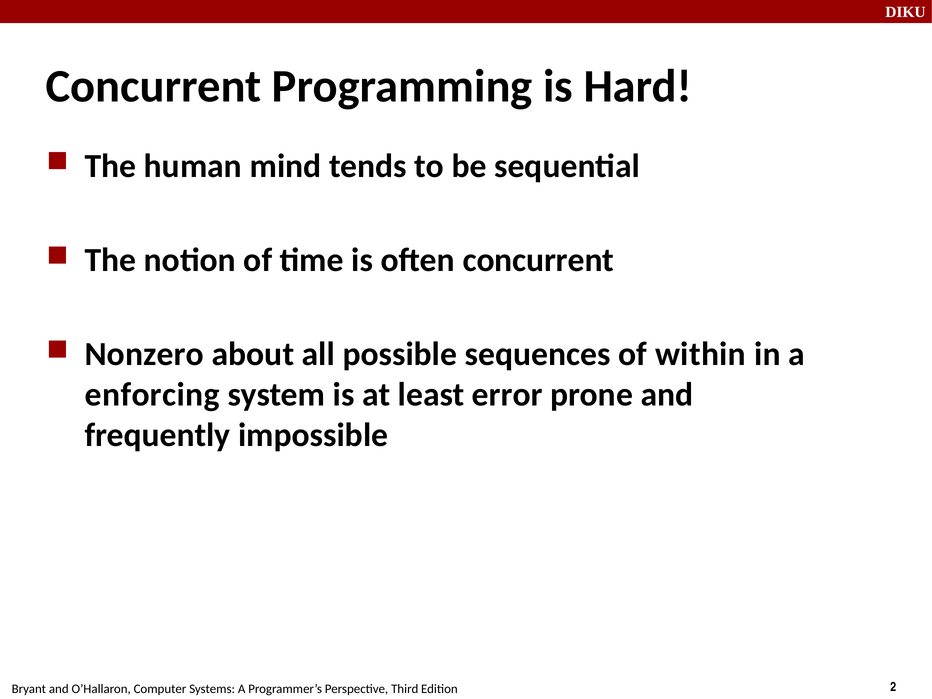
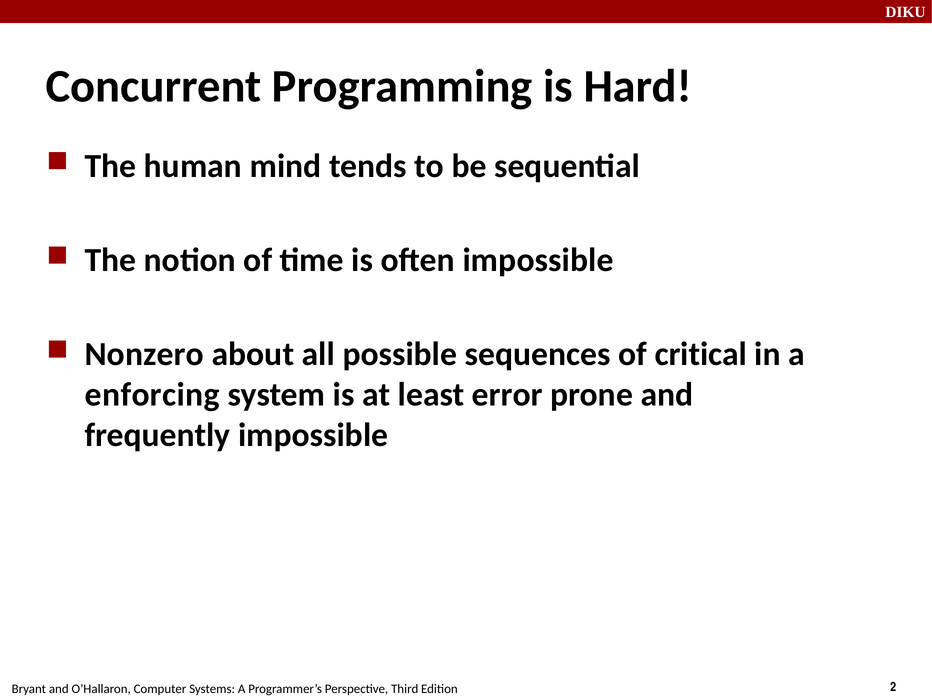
often concurrent: concurrent -> impossible
within: within -> critical
